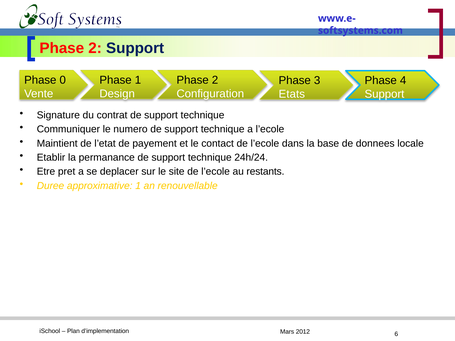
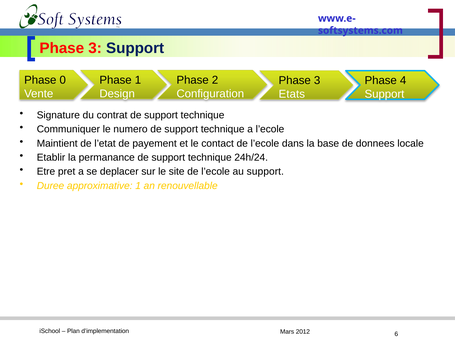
2 at (95, 48): 2 -> 3
au restants: restants -> support
